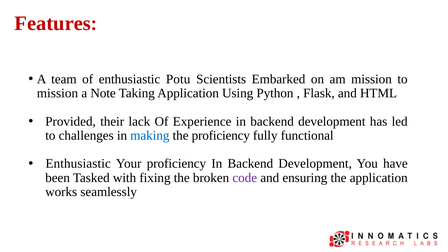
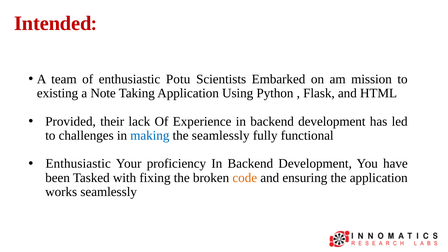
Features: Features -> Intended
mission at (57, 93): mission -> existing
the proficiency: proficiency -> seamlessly
code colour: purple -> orange
